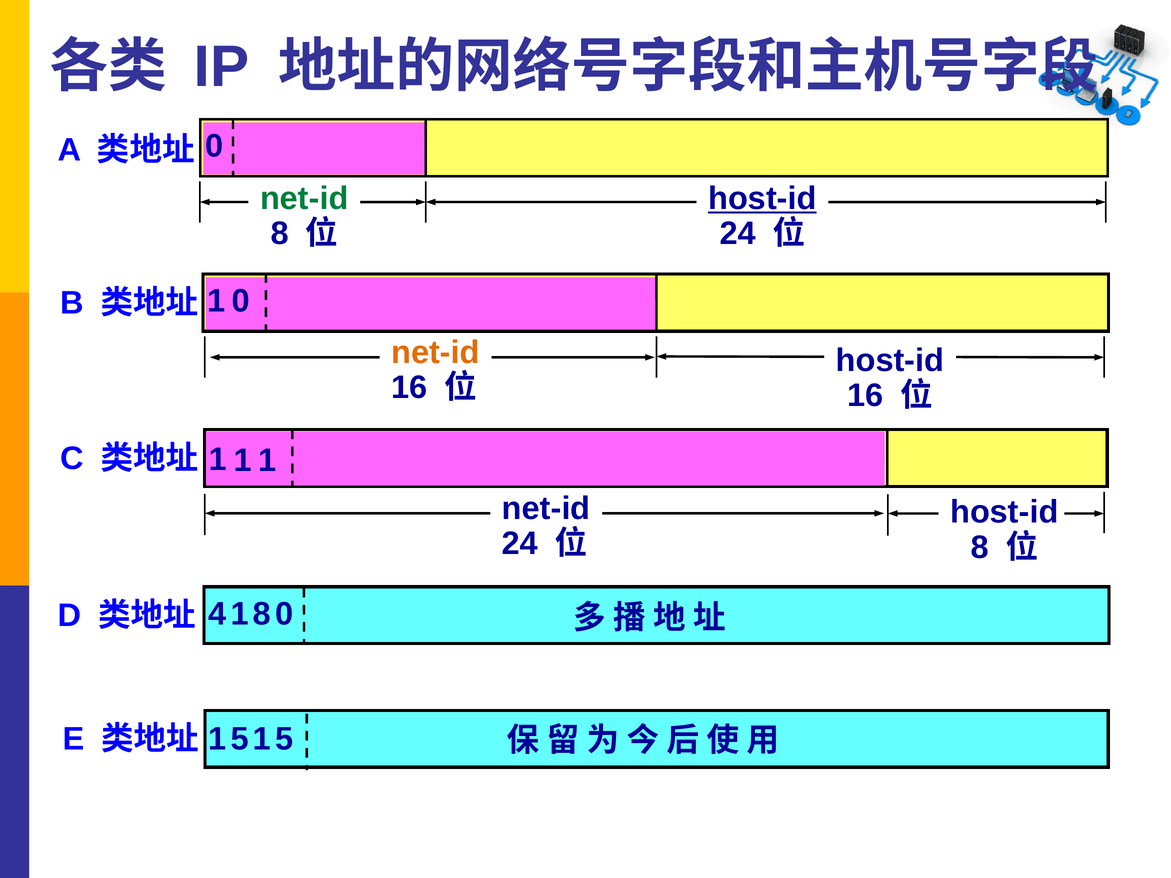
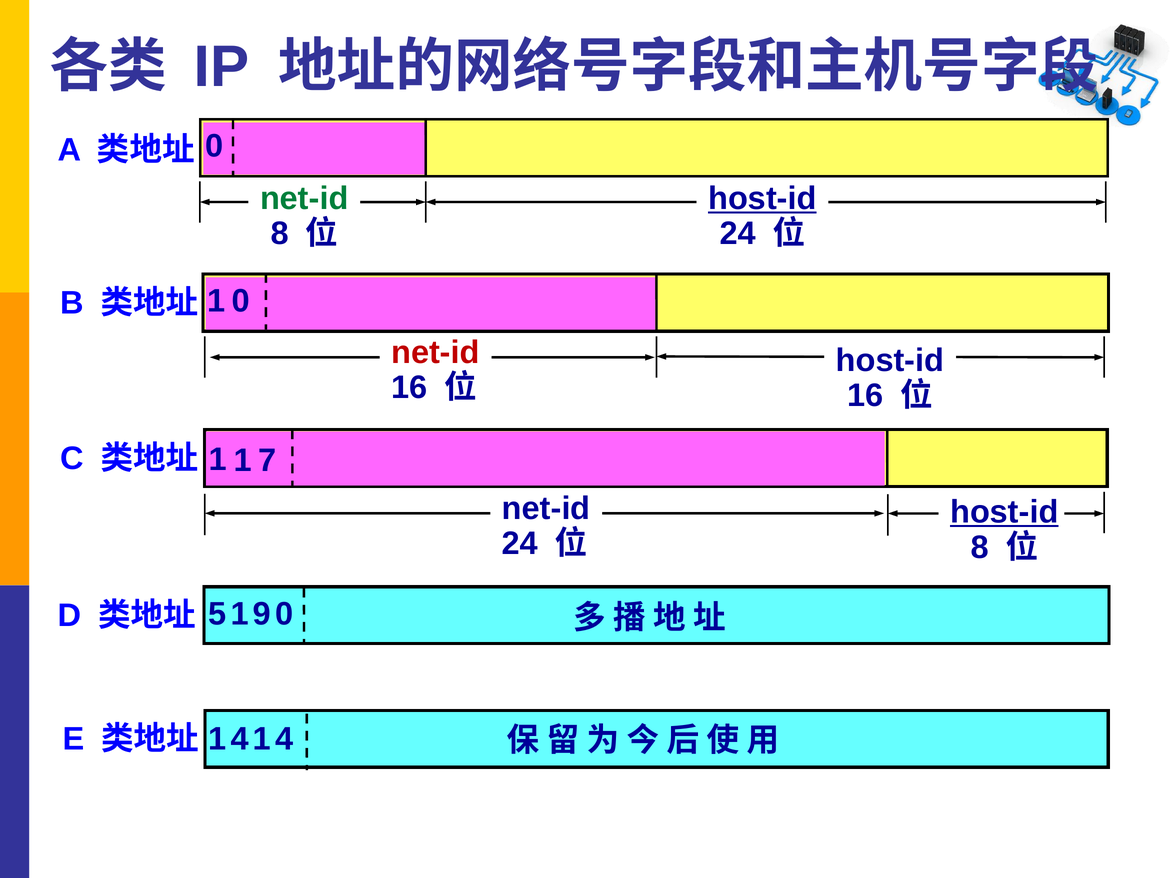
net-id at (435, 353) colour: orange -> red
1 at (267, 461): 1 -> 7
host-id at (1004, 512) underline: none -> present
4: 4 -> 5
1 8: 8 -> 9
5 at (240, 739): 5 -> 4
5 at (284, 739): 5 -> 4
